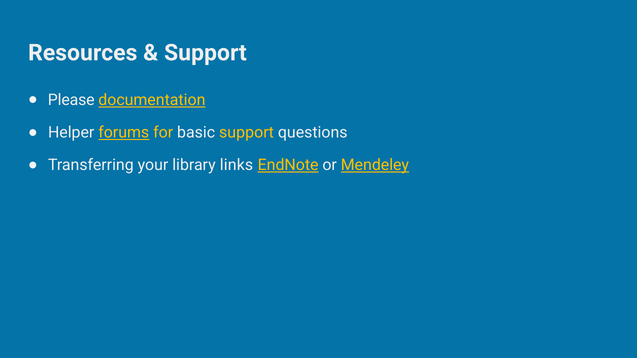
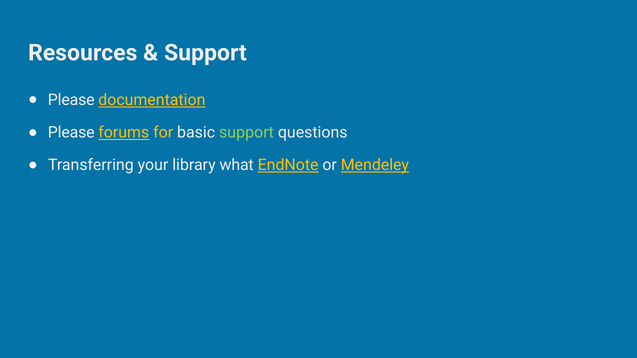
Helper at (71, 133): Helper -> Please
support at (246, 133) colour: yellow -> light green
links: links -> what
